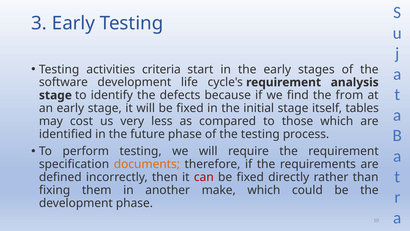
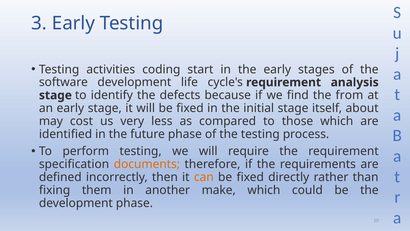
criteria: criteria -> coding
tables: tables -> about
can colour: red -> orange
